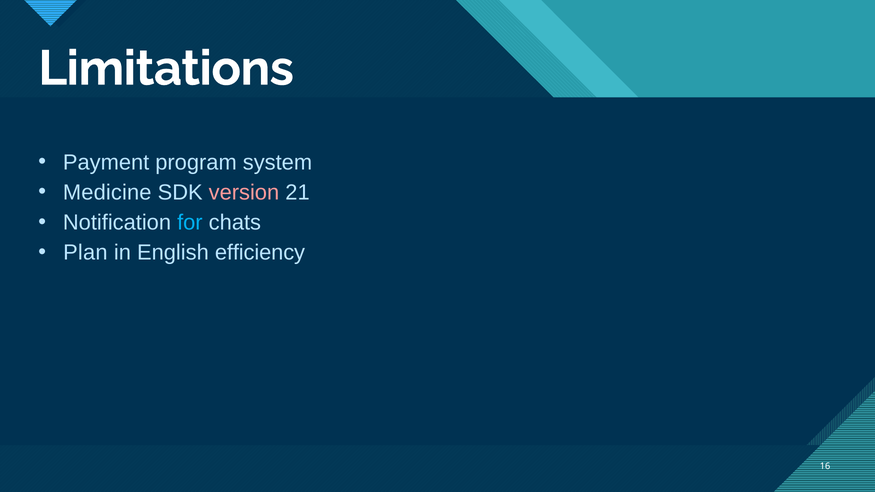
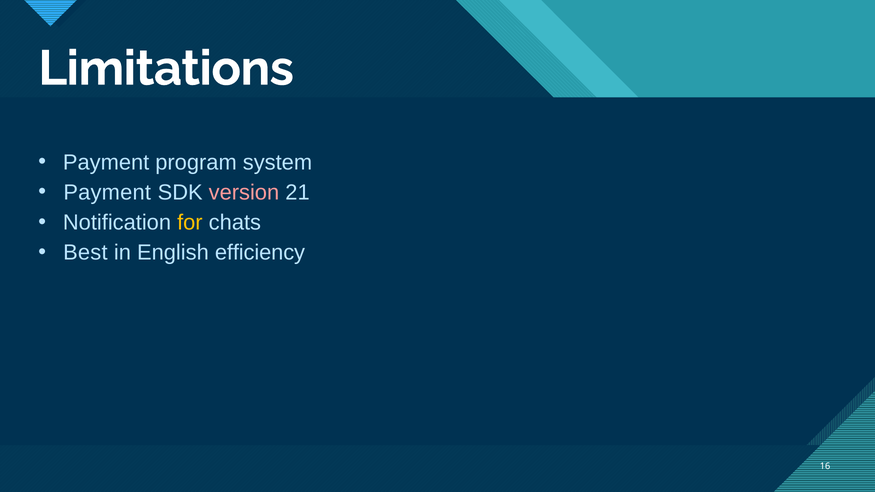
Medicine at (107, 193): Medicine -> Payment
for colour: light blue -> yellow
Plan: Plan -> Best
